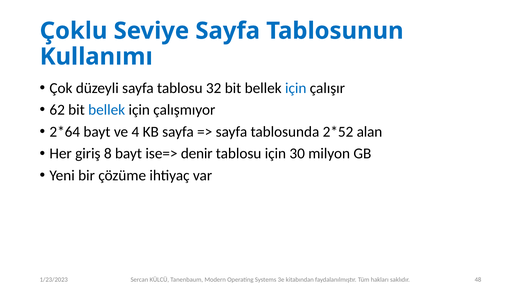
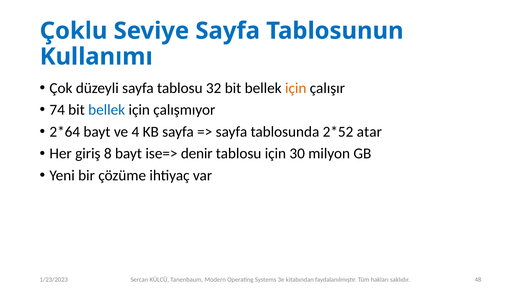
için at (296, 88) colour: blue -> orange
62: 62 -> 74
alan: alan -> atar
